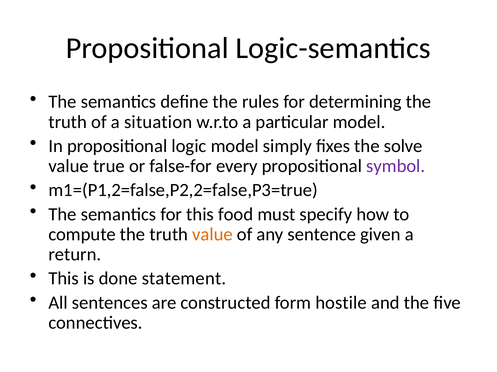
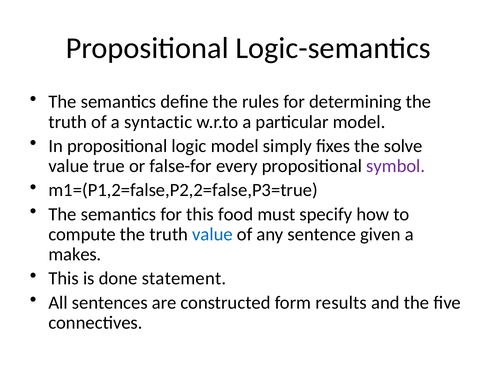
situation: situation -> syntactic
value at (212, 235) colour: orange -> blue
return: return -> makes
hostile: hostile -> results
